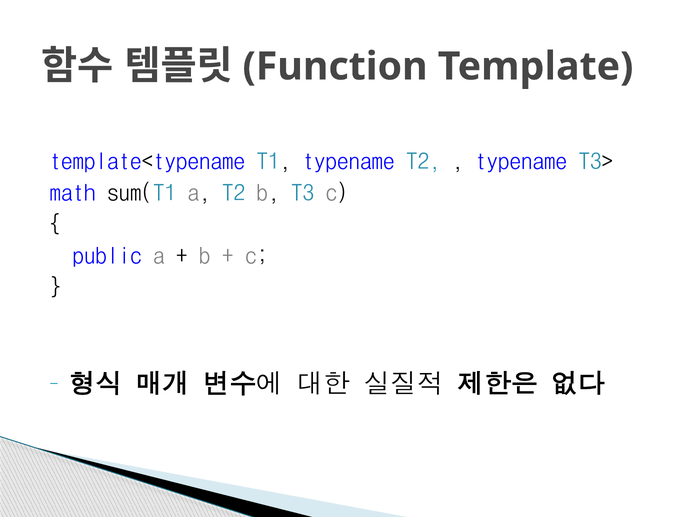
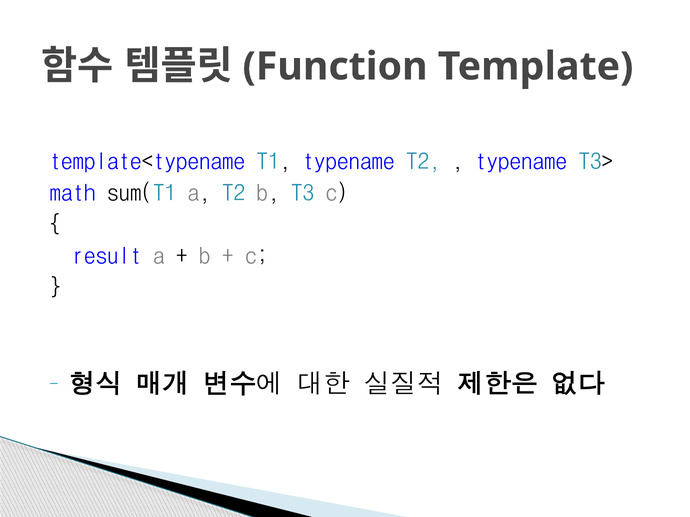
public: public -> result
